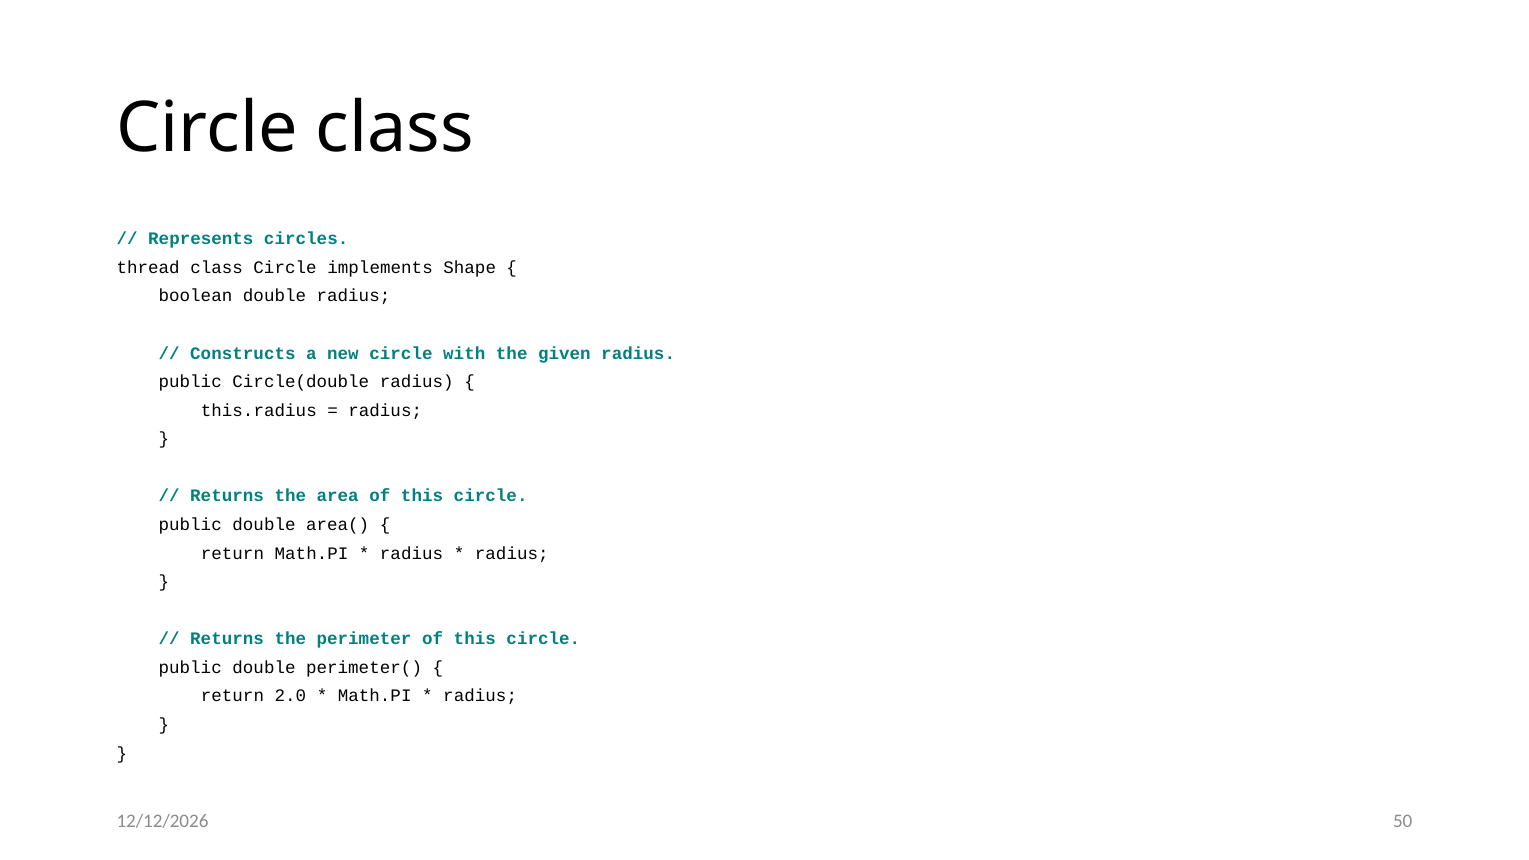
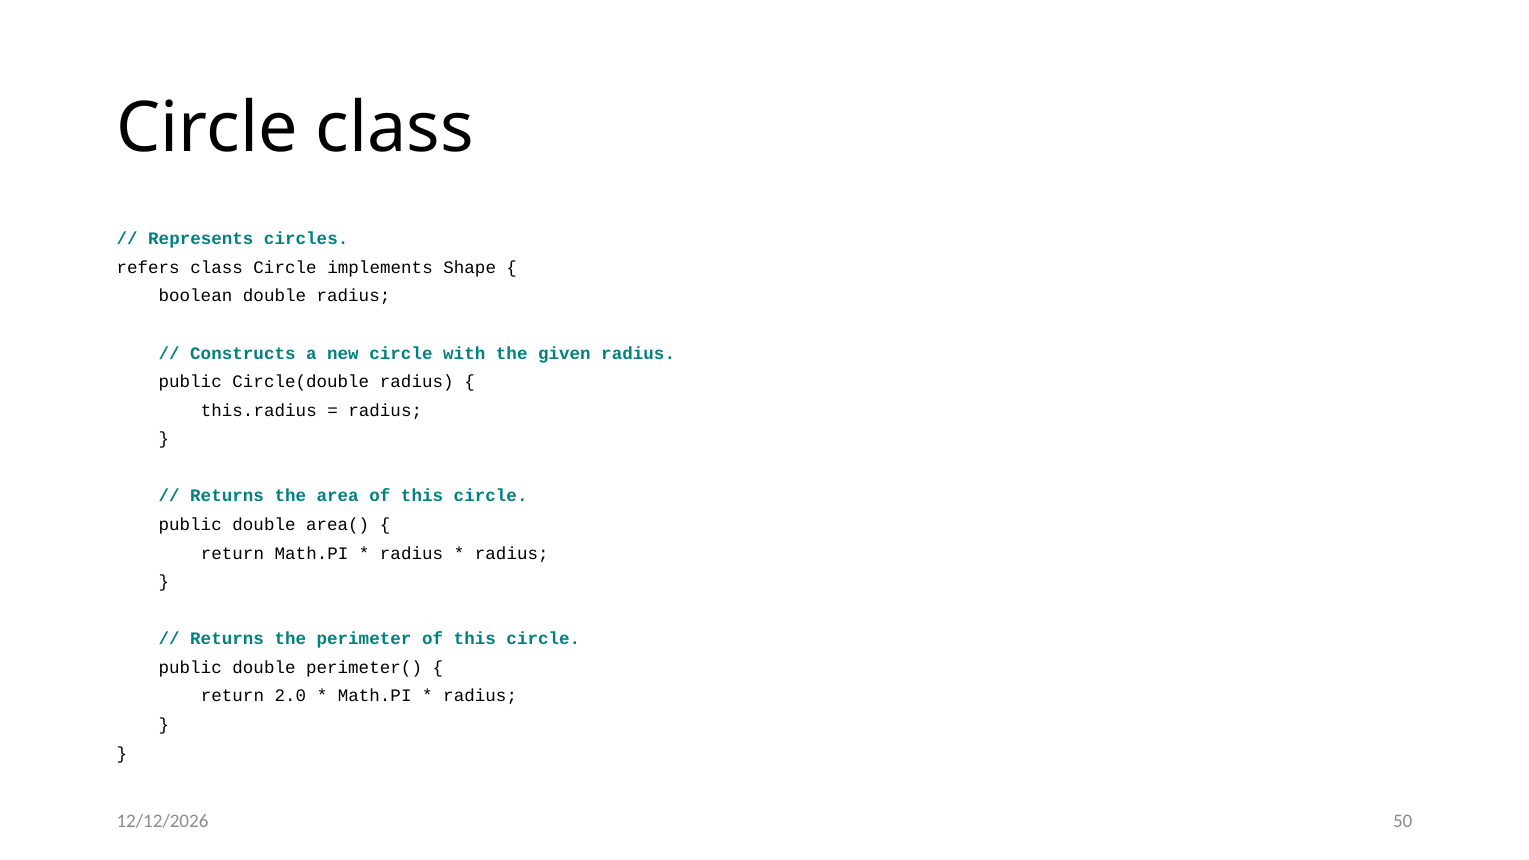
thread: thread -> refers
